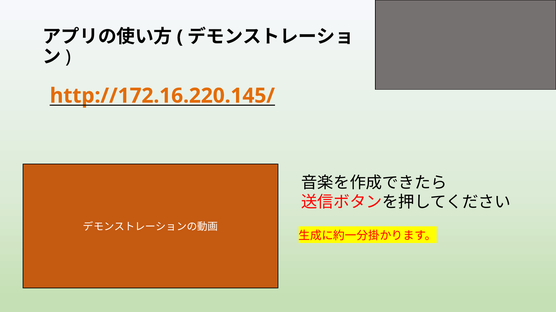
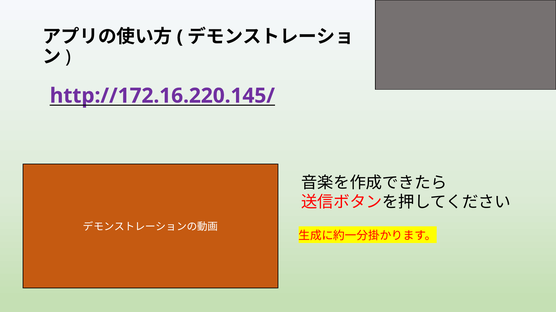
http://172.16.220.145/ colour: orange -> purple
